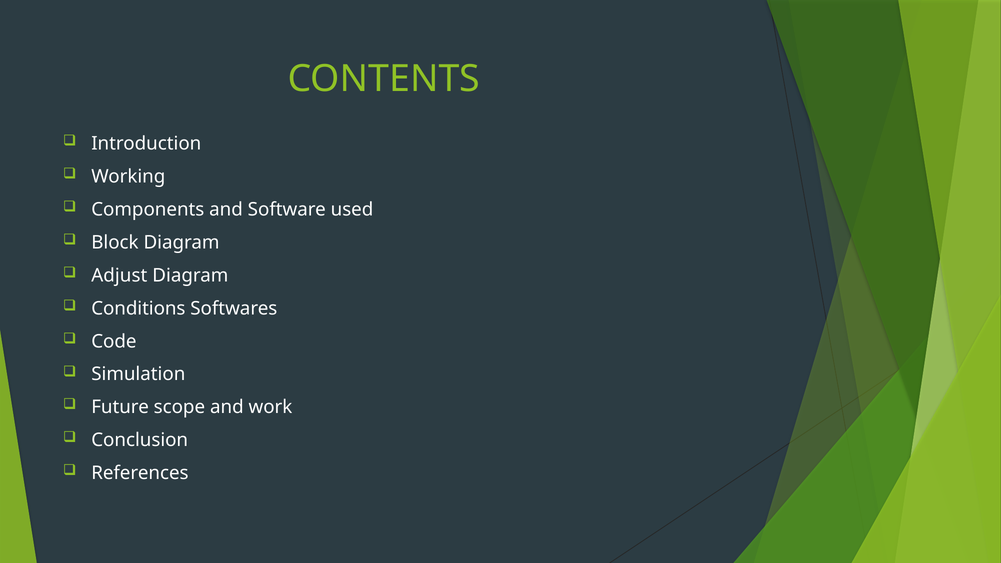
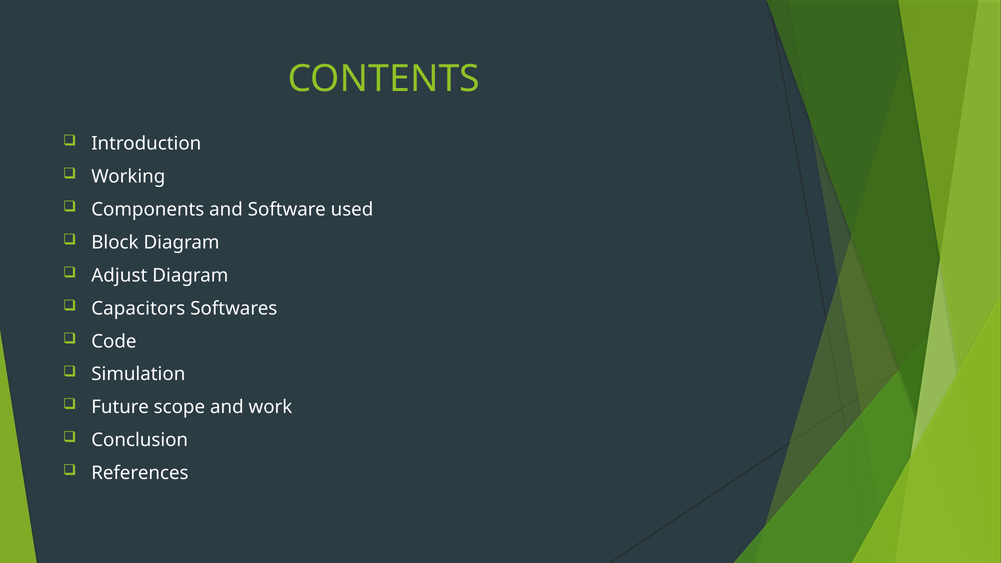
Conditions: Conditions -> Capacitors
